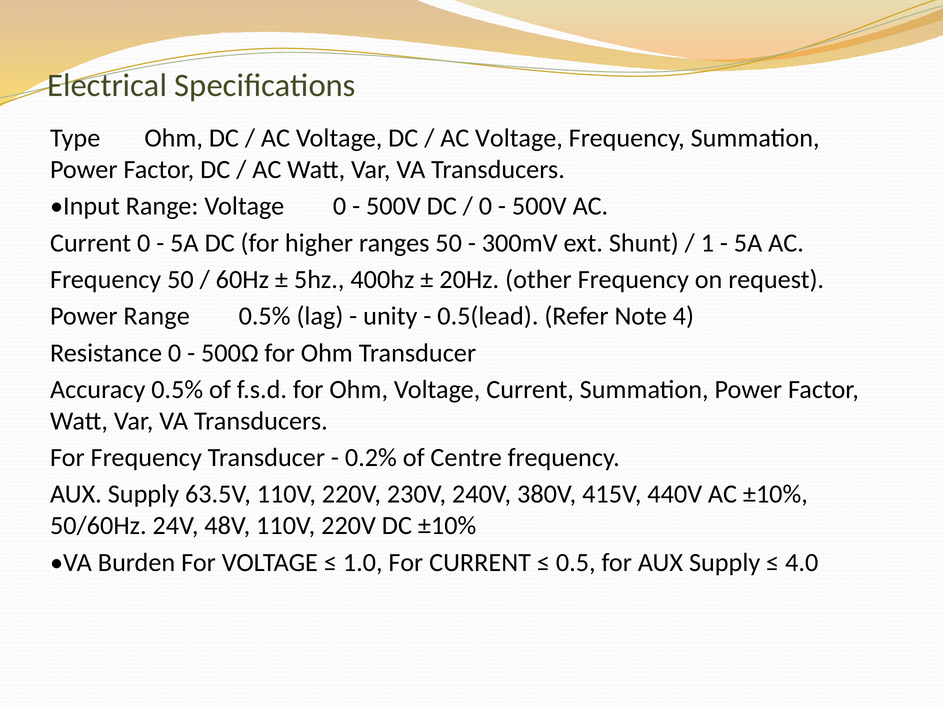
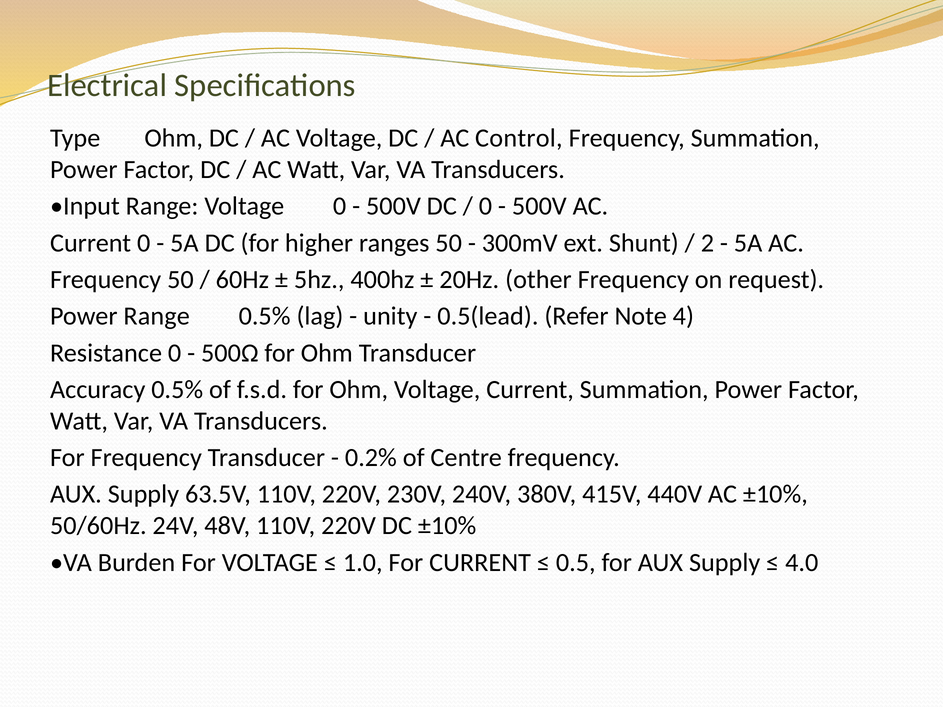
Voltage at (519, 138): Voltage -> Control
1: 1 -> 2
